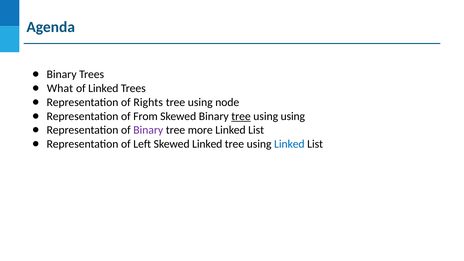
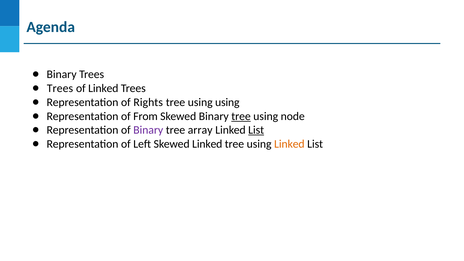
What at (60, 88): What -> Trees
using node: node -> using
using using: using -> node
more: more -> array
List at (256, 130) underline: none -> present
Linked at (289, 144) colour: blue -> orange
